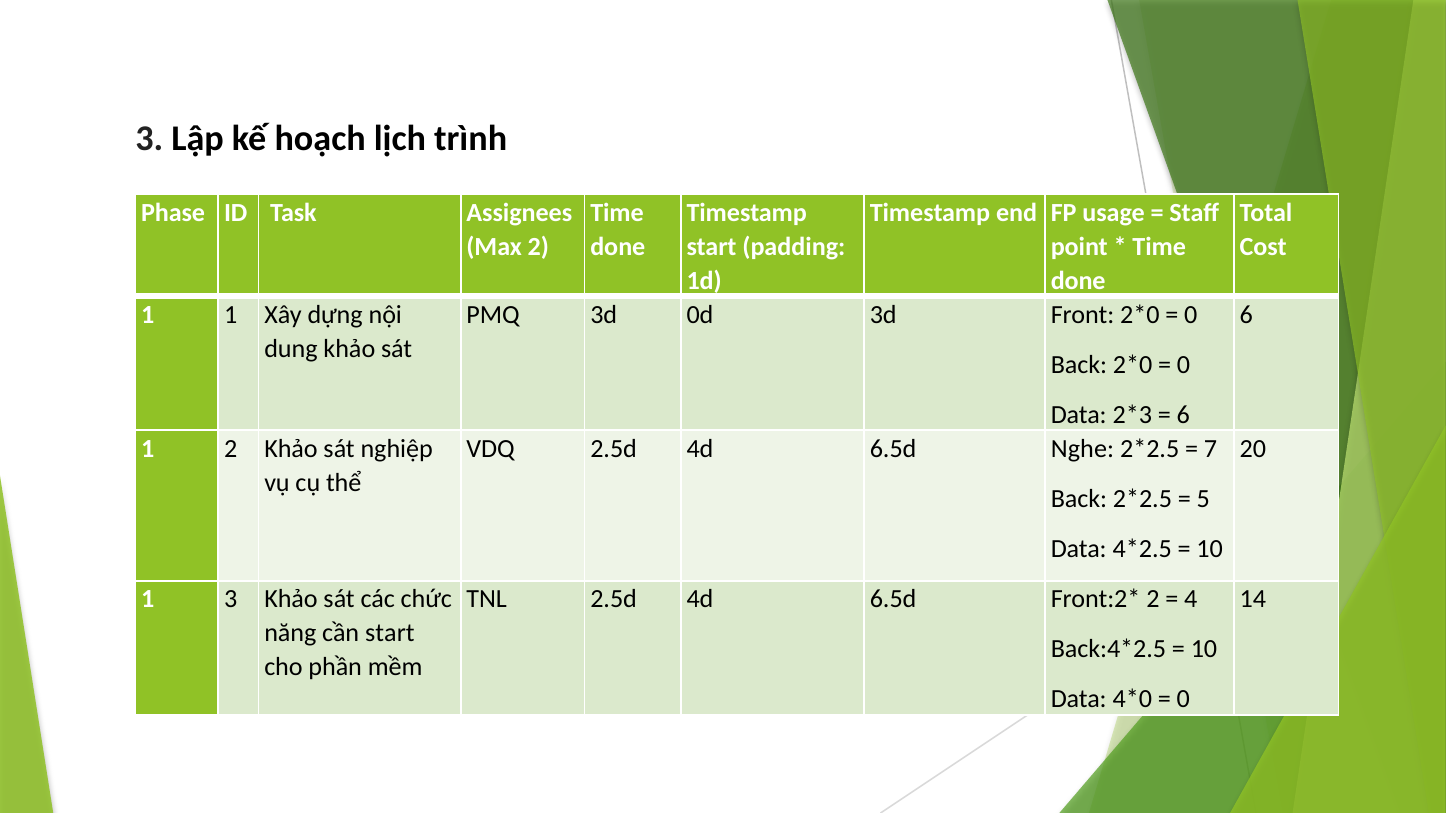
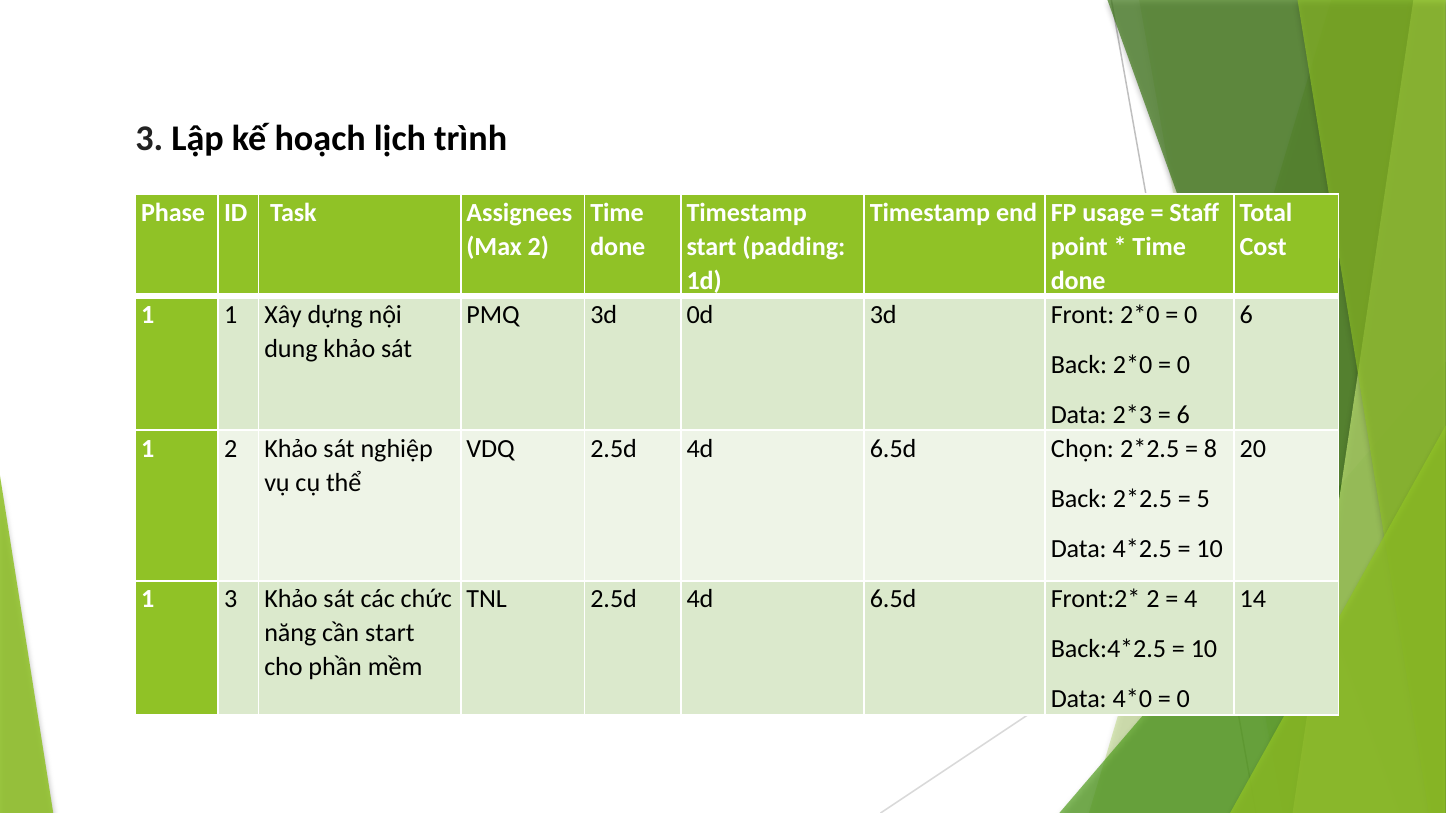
Nghe: Nghe -> Chọn
7: 7 -> 8
